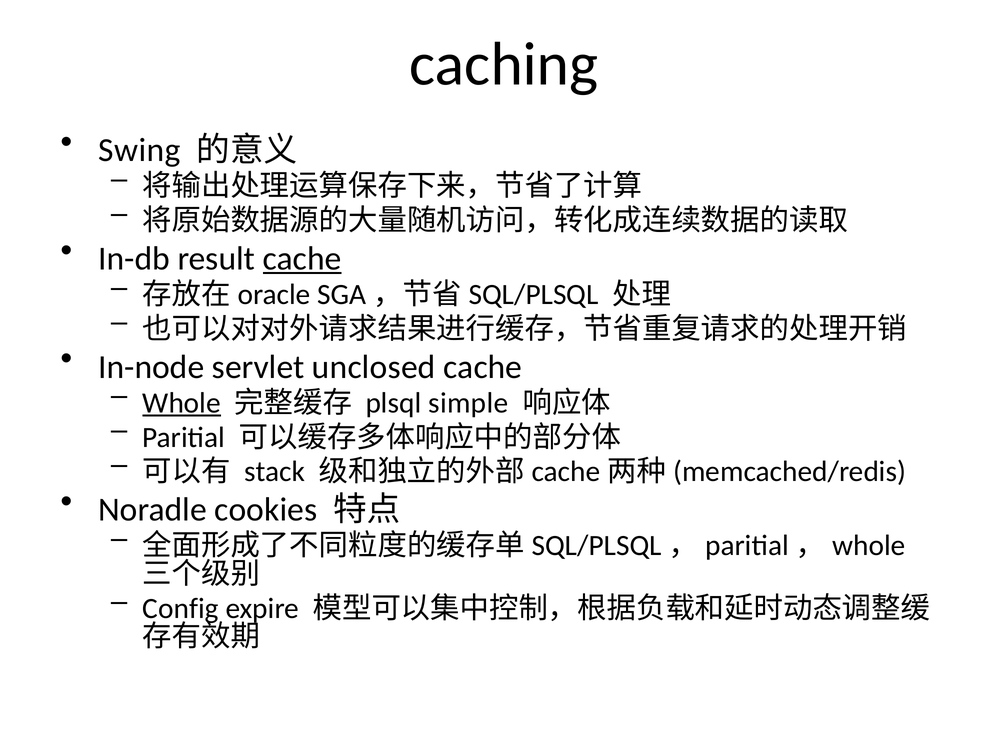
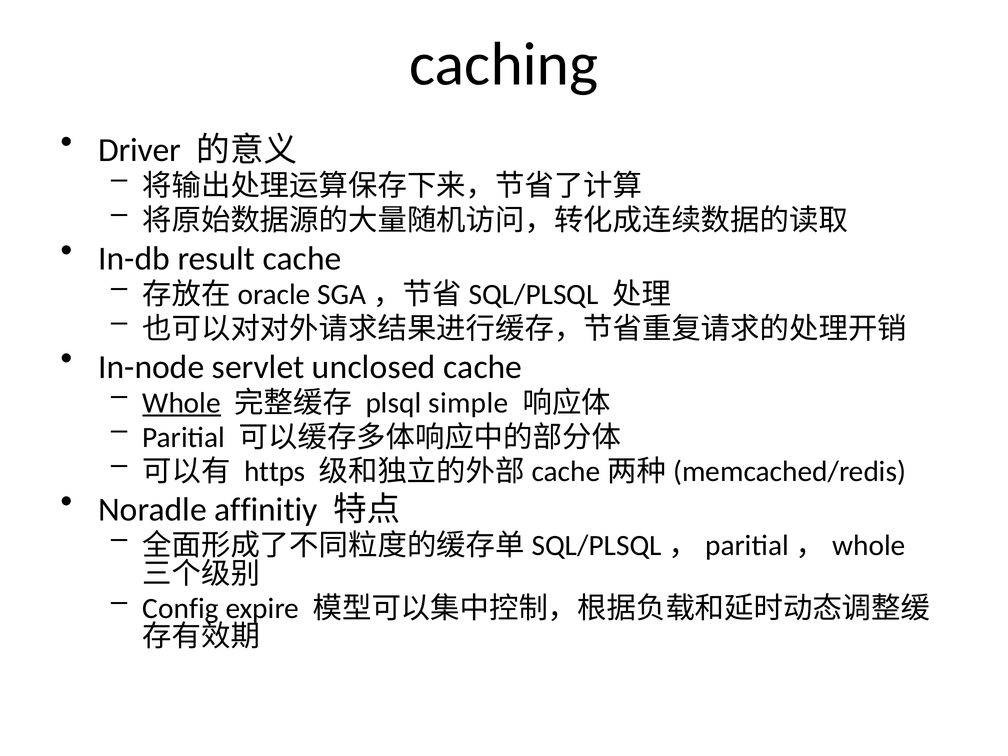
Swing: Swing -> Driver
cache at (302, 259) underline: present -> none
stack: stack -> https
cookies: cookies -> affinitiy
